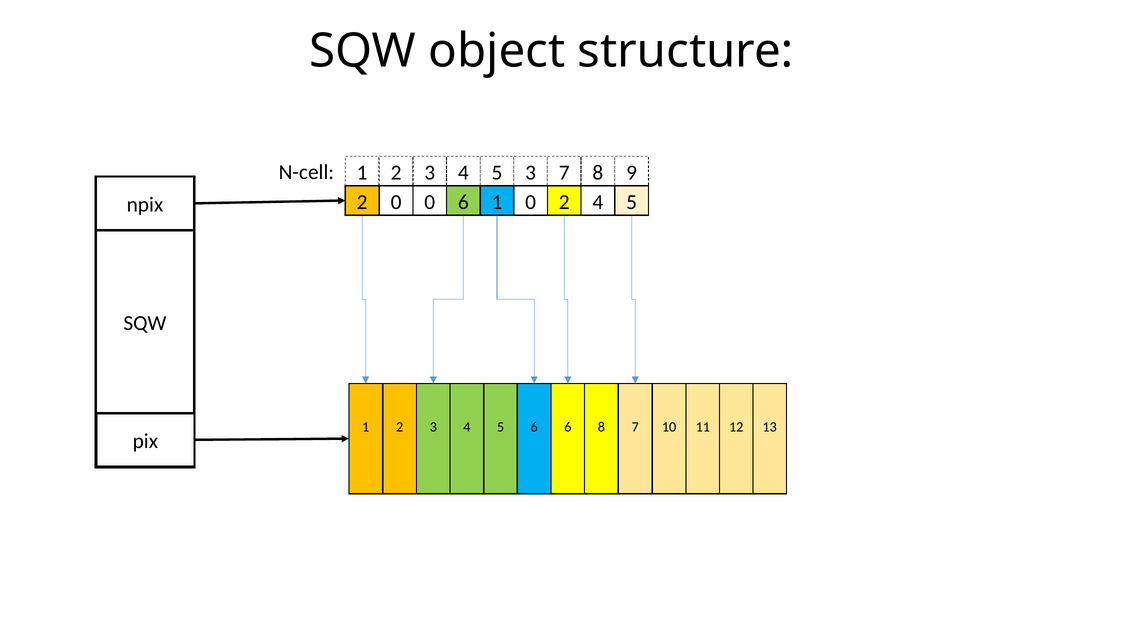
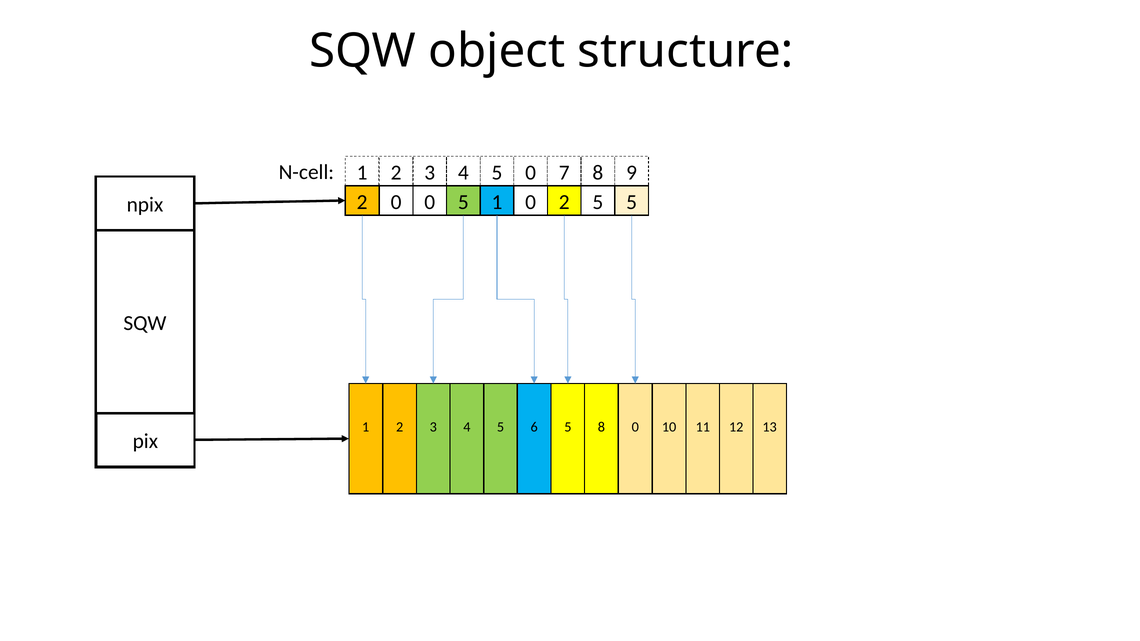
5 3: 3 -> 0
0 6: 6 -> 5
2 4: 4 -> 5
6 6: 6 -> 5
8 7: 7 -> 0
